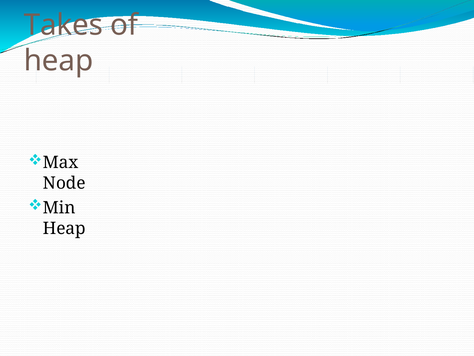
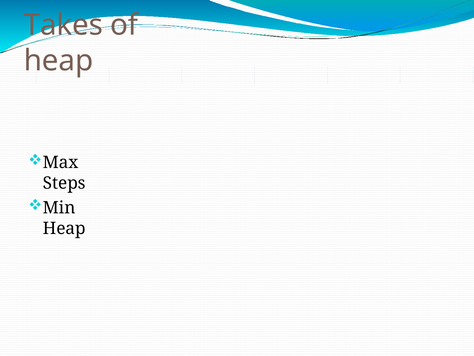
Node: Node -> Steps
